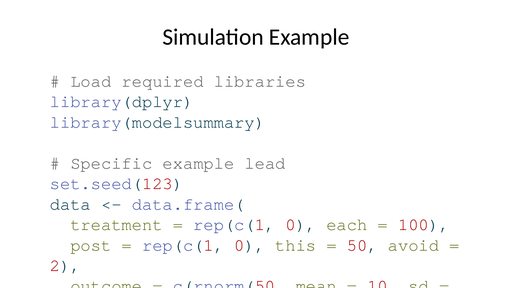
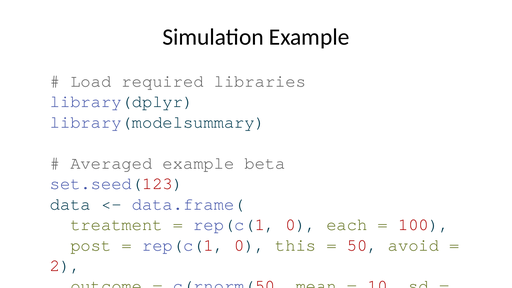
Specific: Specific -> Averaged
lead: lead -> beta
